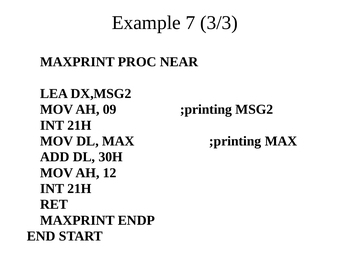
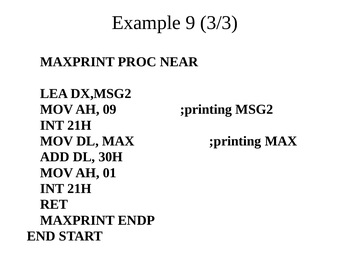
7: 7 -> 9
12: 12 -> 01
